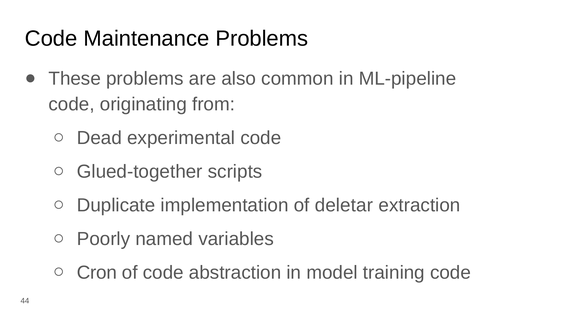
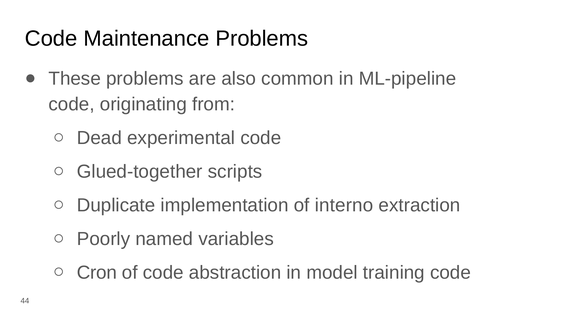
deletar: deletar -> interno
